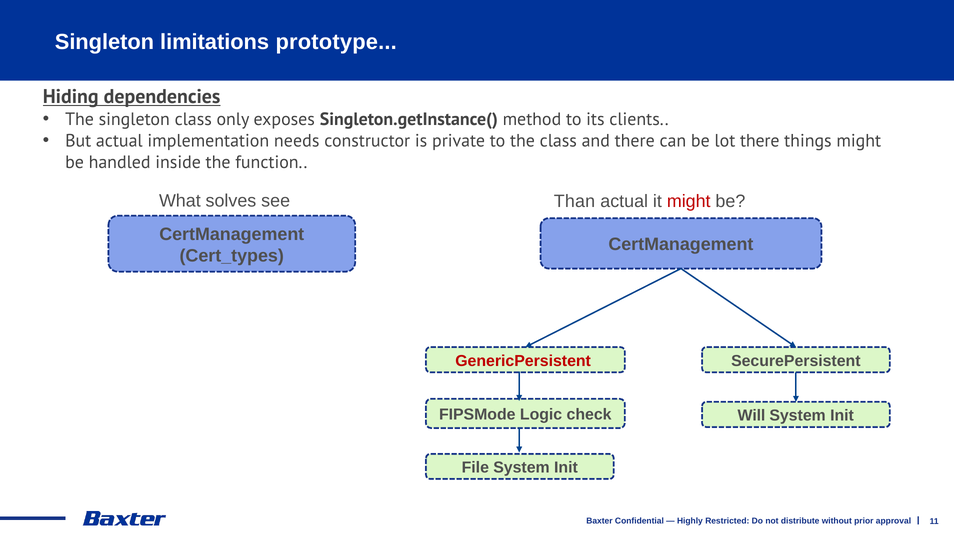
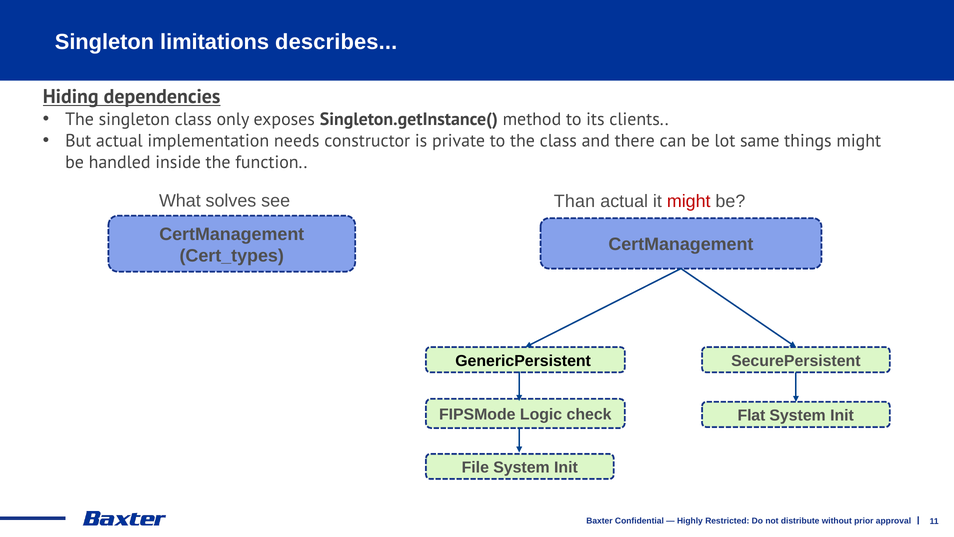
prototype: prototype -> describes
lot there: there -> same
GenericPersistent colour: red -> black
Will: Will -> Flat
